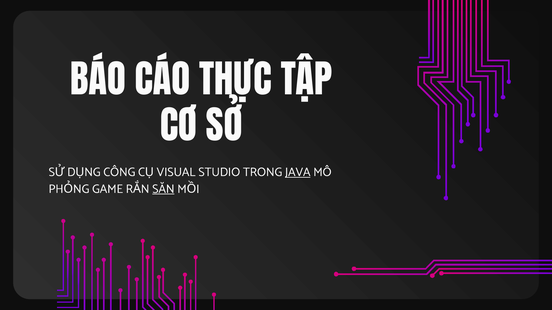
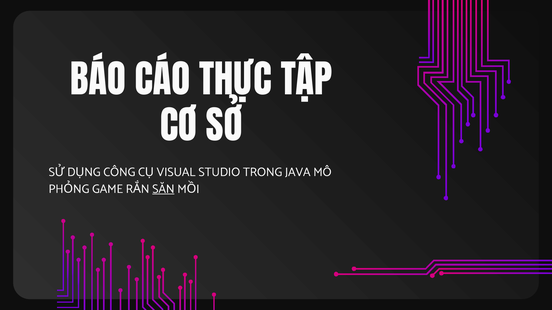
JAVA underline: present -> none
